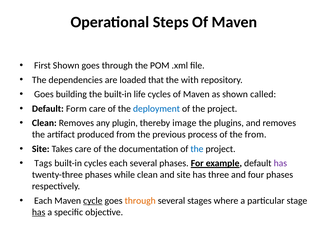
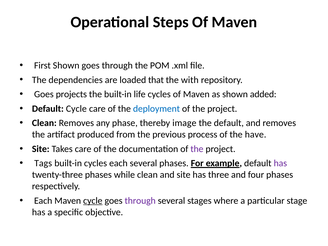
building: building -> projects
called: called -> added
Default Form: Form -> Cycle
plugin: plugin -> phase
the plugins: plugins -> default
the from: from -> have
the at (197, 149) colour: blue -> purple
through at (140, 201) colour: orange -> purple
has at (39, 212) underline: present -> none
